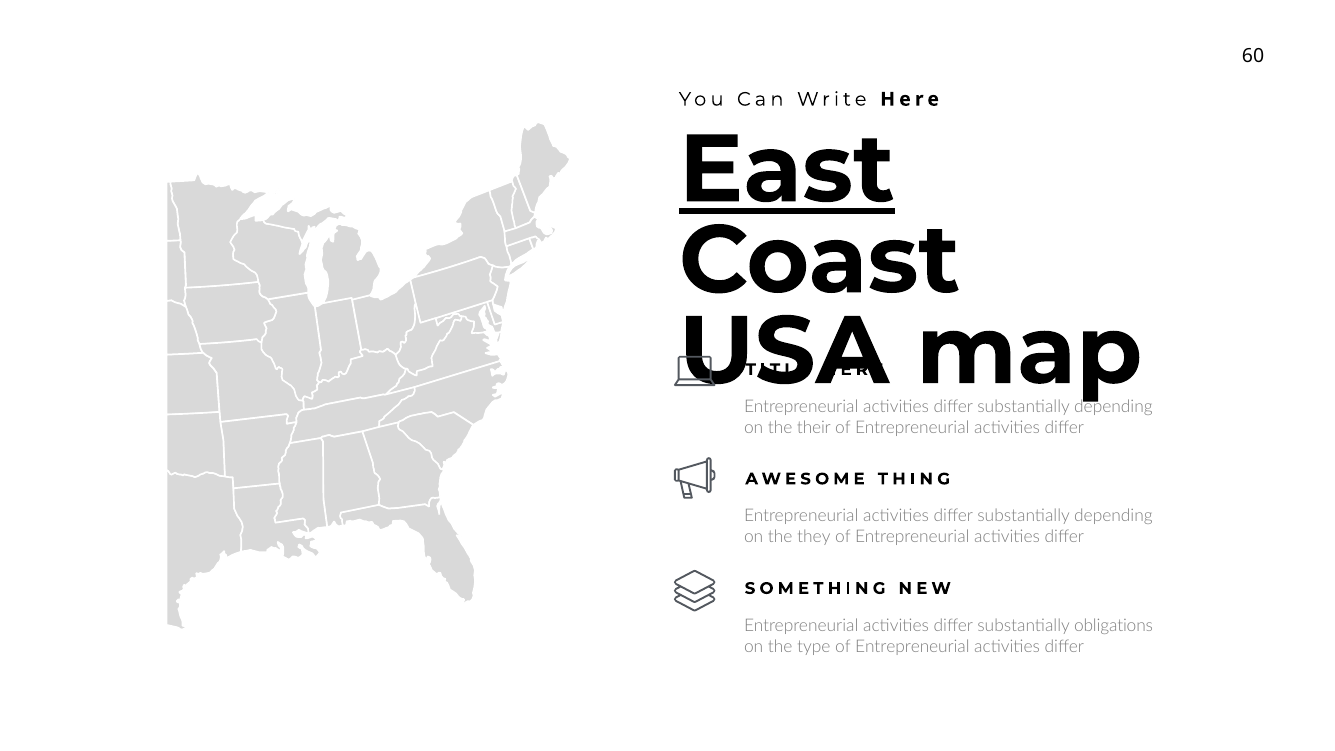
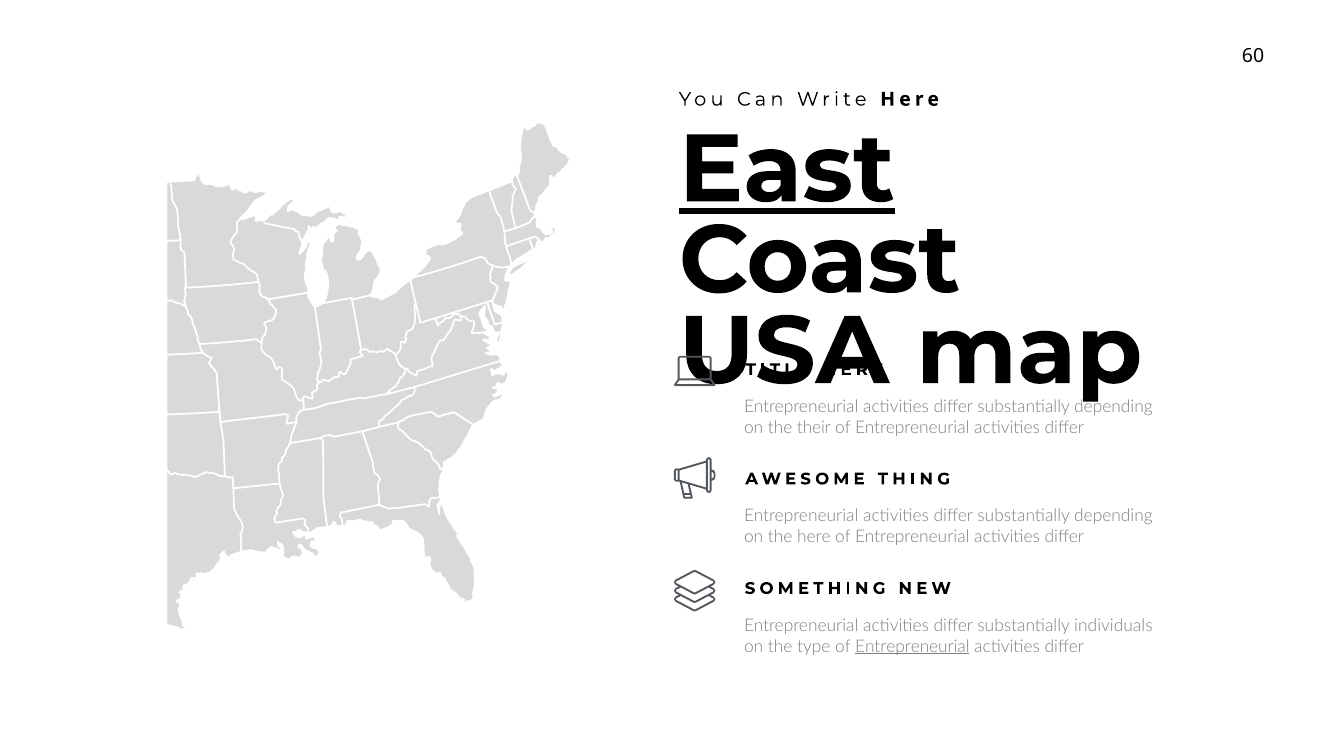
the they: they -> here
obligations: obligations -> individuals
Entrepreneurial at (912, 647) underline: none -> present
